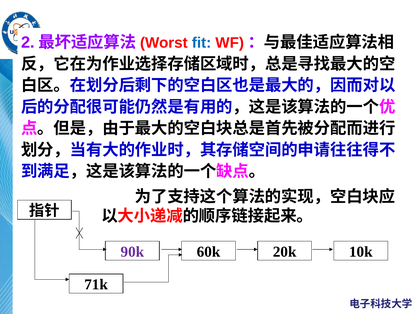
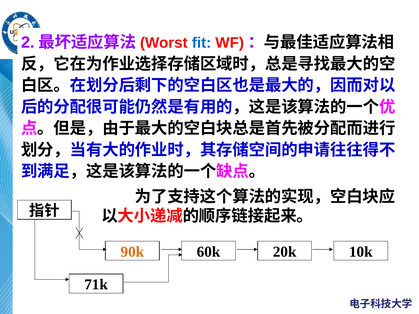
90k colour: purple -> orange
